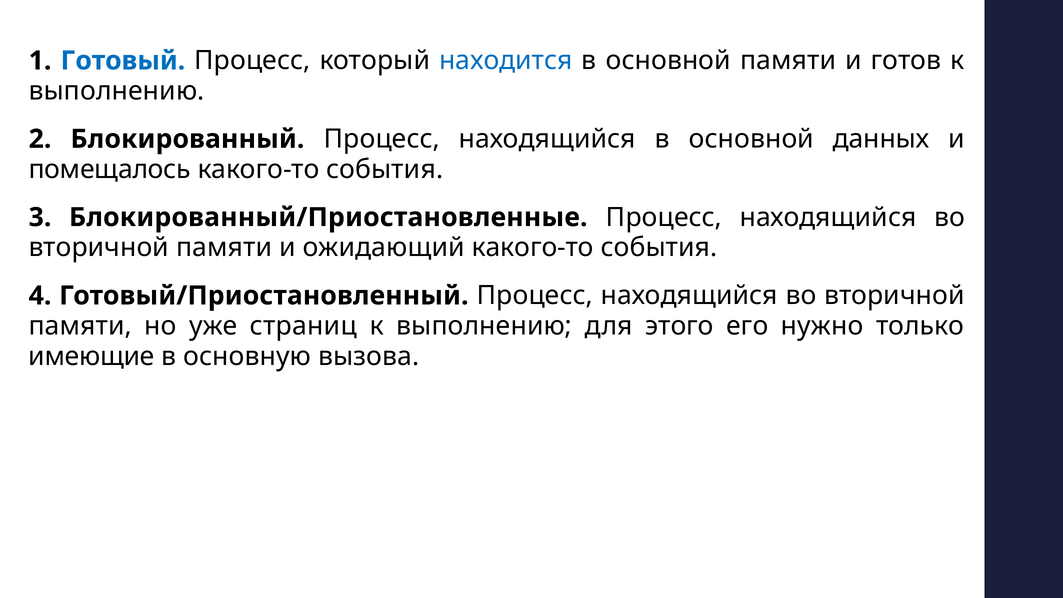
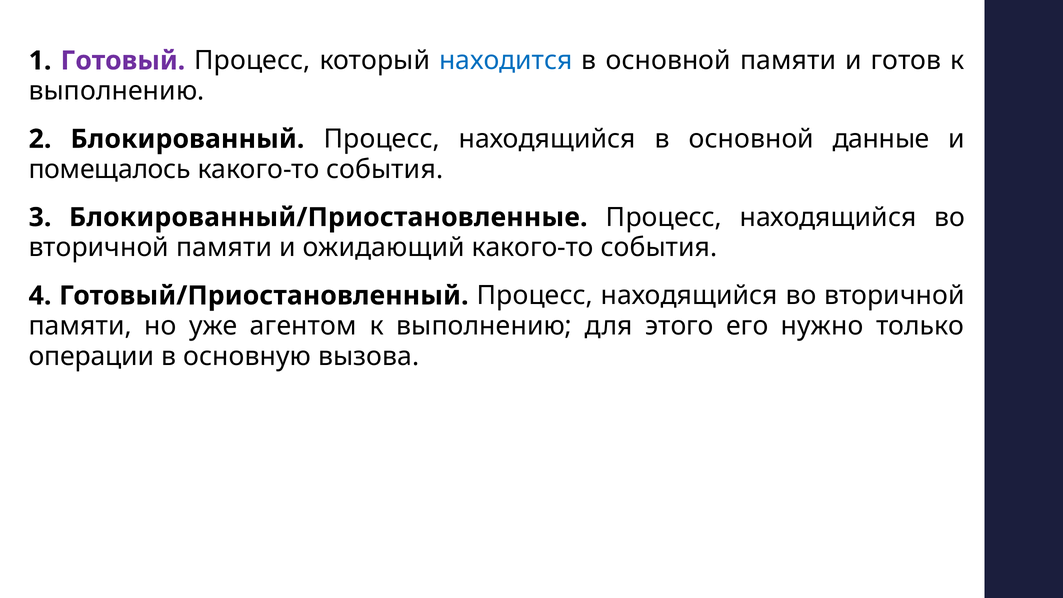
Готовый colour: blue -> purple
данных: данных -> данные
страниц: страниц -> агентом
имеющие: имеющие -> операции
